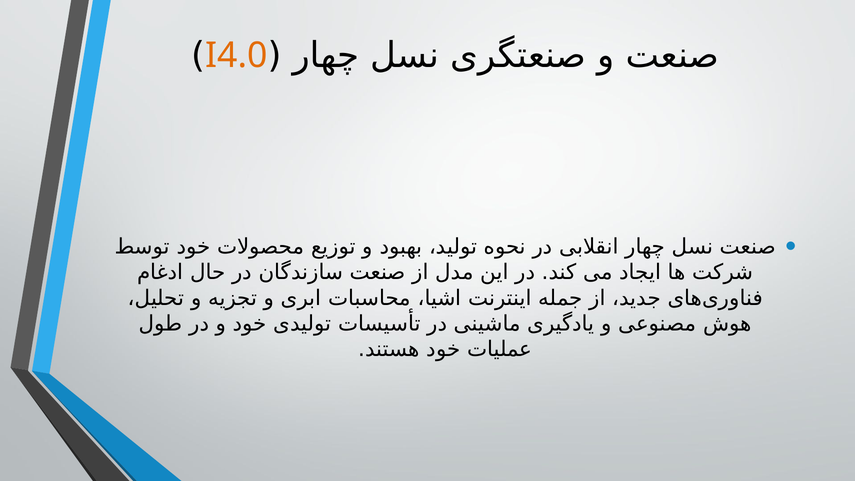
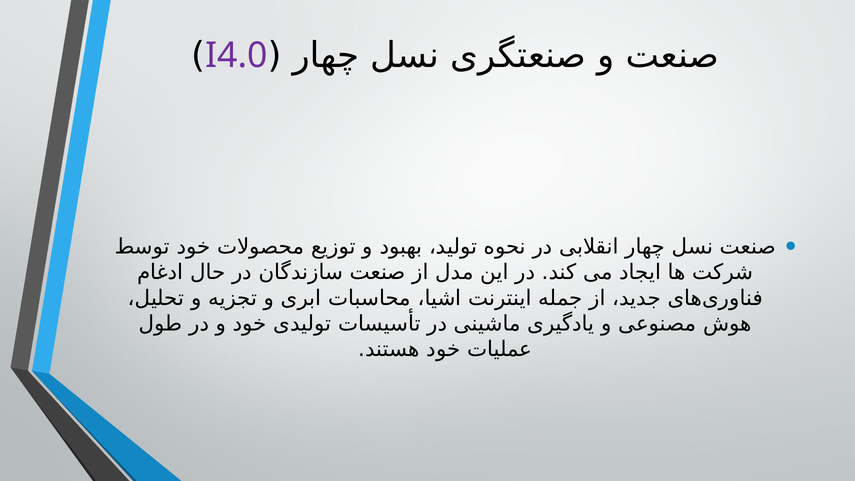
I4.0 colour: orange -> purple
